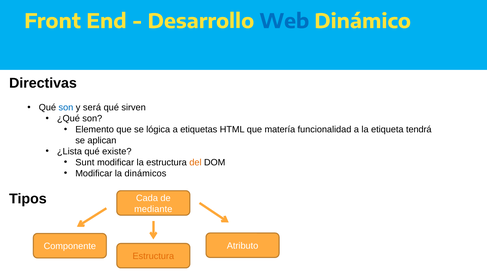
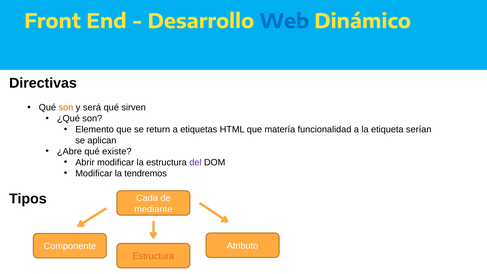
son at (66, 108) colour: blue -> orange
lógica: lógica -> return
tendrá: tendrá -> serían
¿Lista: ¿Lista -> ¿Abre
Sunt: Sunt -> Abrir
del colour: orange -> purple
dinámicos: dinámicos -> tendremos
